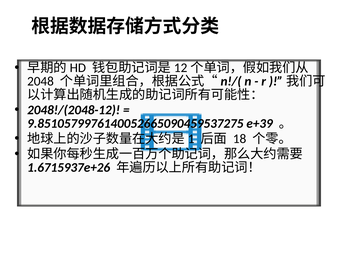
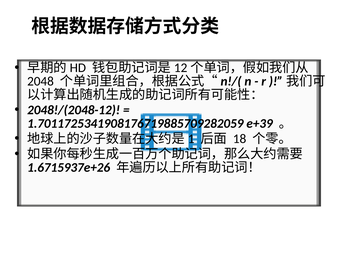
9.8510579976140052665090459537275: 9.8510579976140052665090459537275 -> 1.7011725341908176719885709282059
